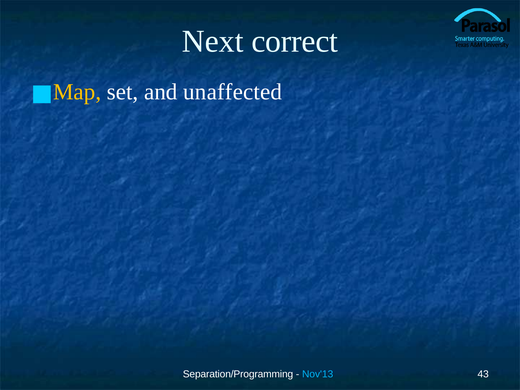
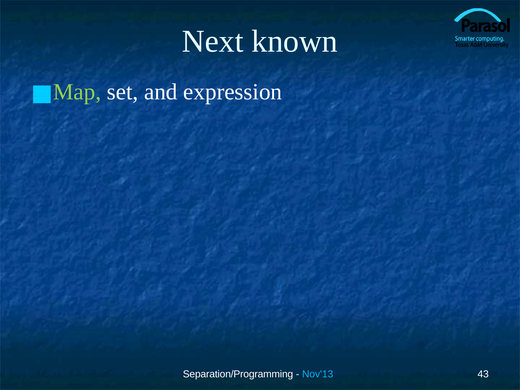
correct: correct -> known
Map colour: yellow -> light green
unaffected: unaffected -> expression
